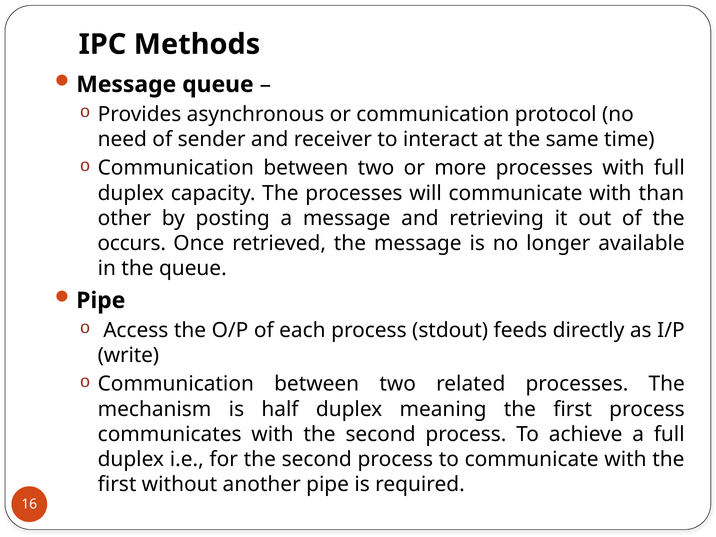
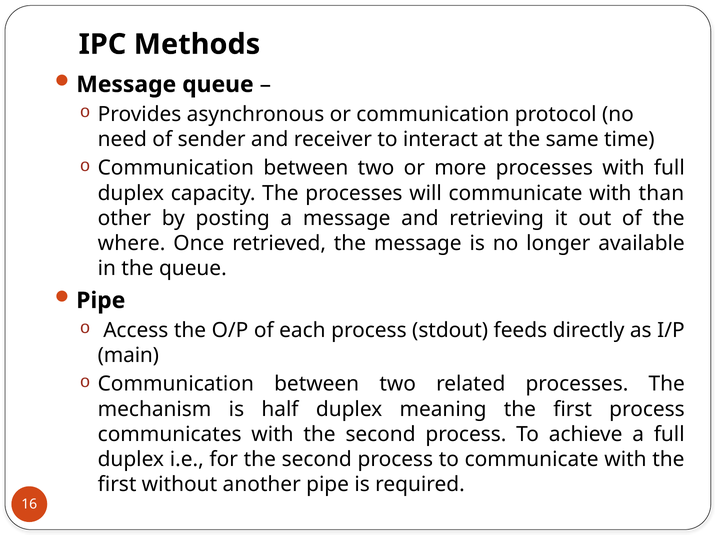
occurs: occurs -> where
write: write -> main
